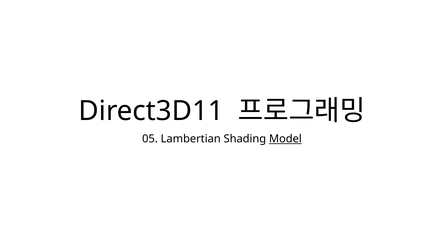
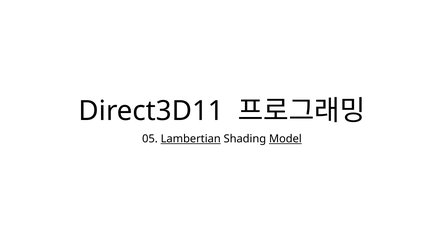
Lambertian underline: none -> present
